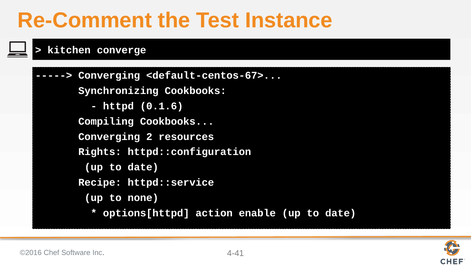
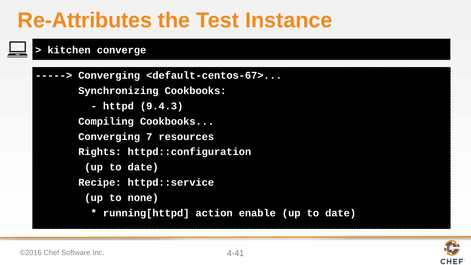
Re-Comment: Re-Comment -> Re-Attributes
0.1.6: 0.1.6 -> 9.4.3
2: 2 -> 7
options[httpd: options[httpd -> running[httpd
